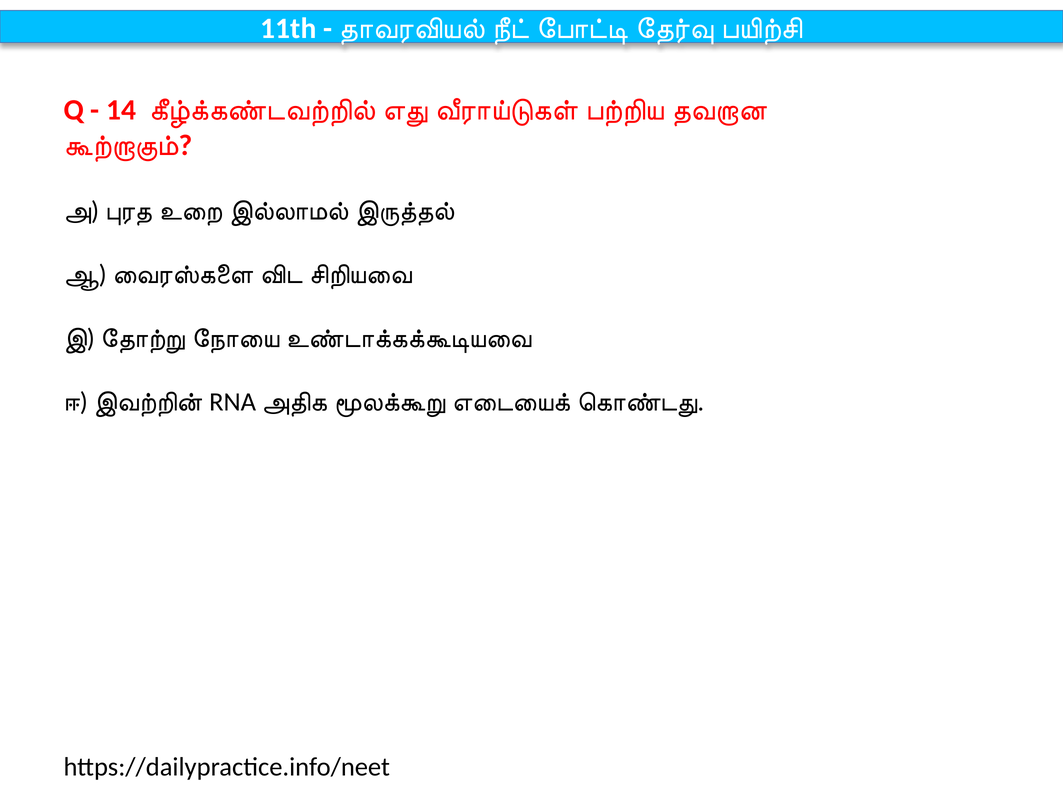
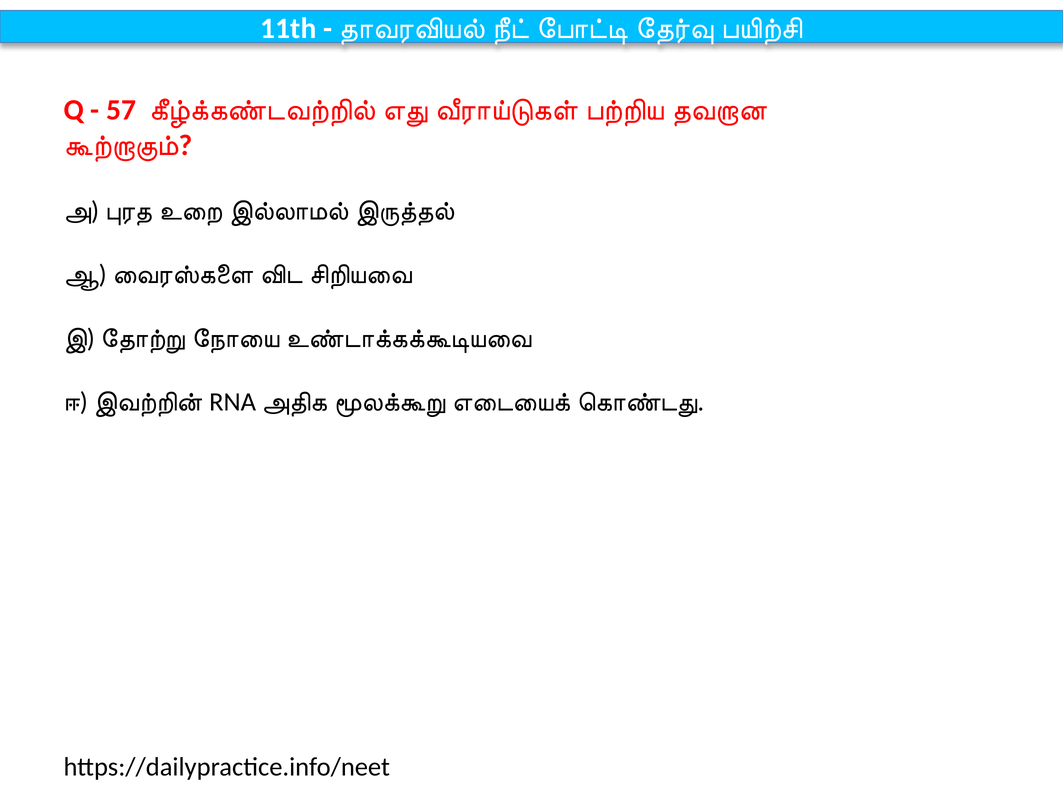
14: 14 -> 57
